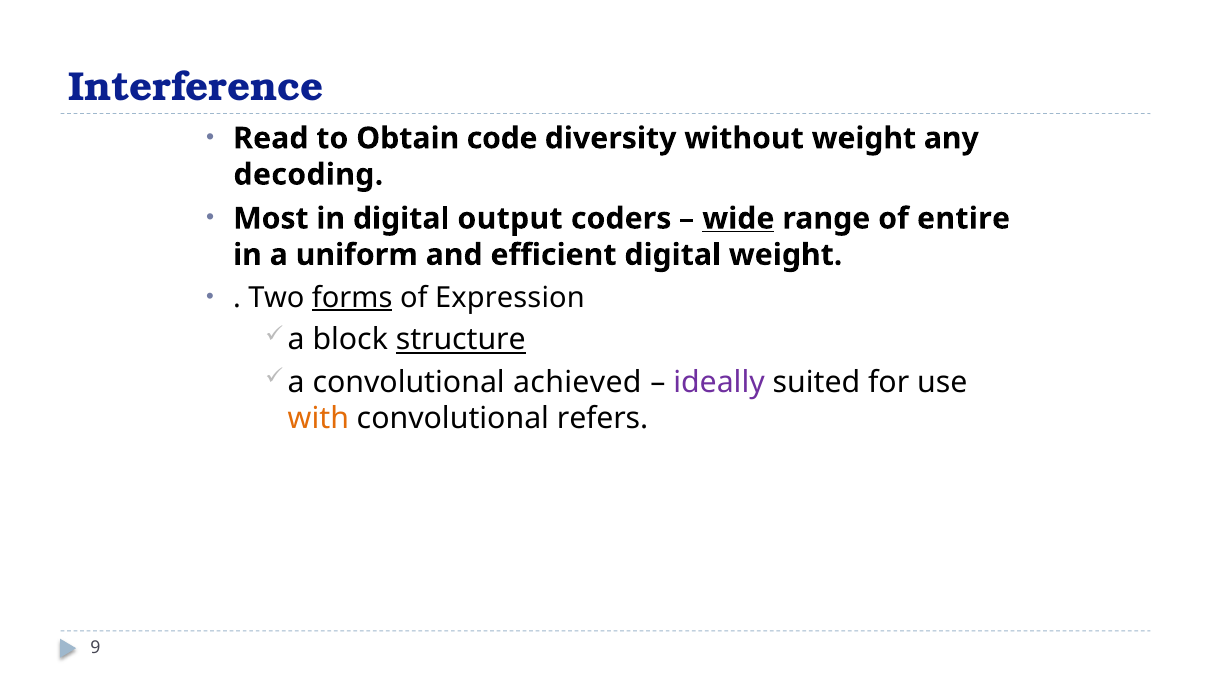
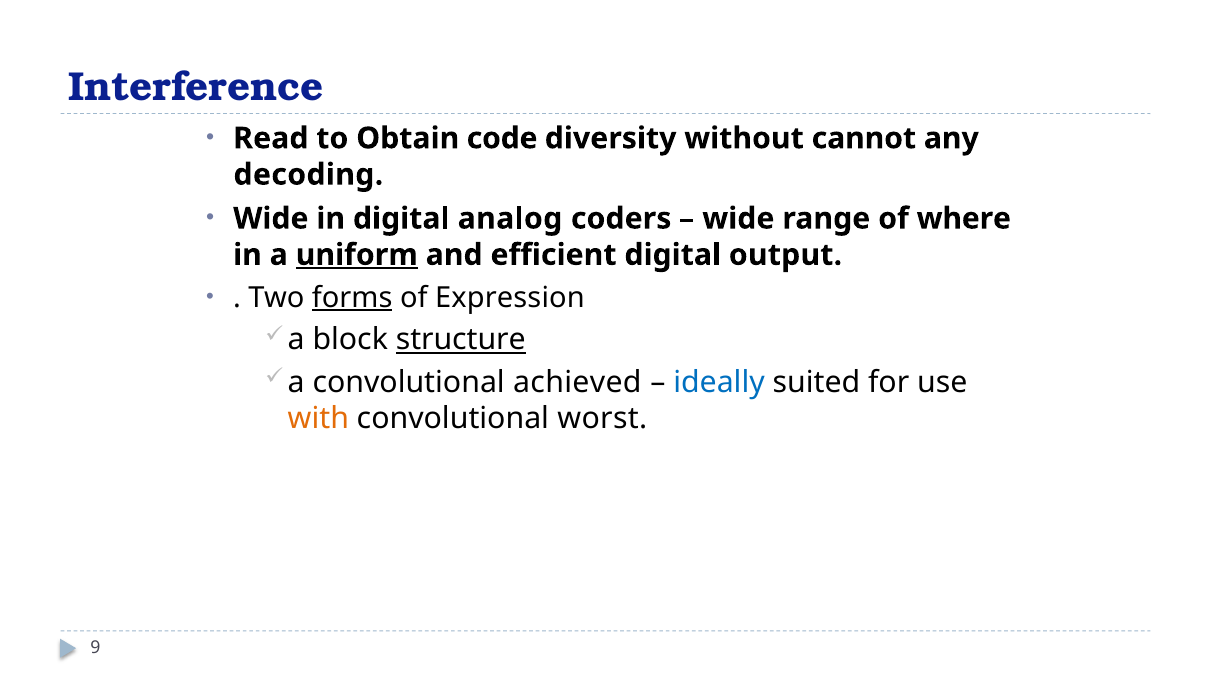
without weight: weight -> cannot
Most at (271, 219): Most -> Wide
output: output -> analog
wide at (738, 219) underline: present -> none
entire: entire -> where
uniform underline: none -> present
digital weight: weight -> output
ideally colour: purple -> blue
refers: refers -> worst
